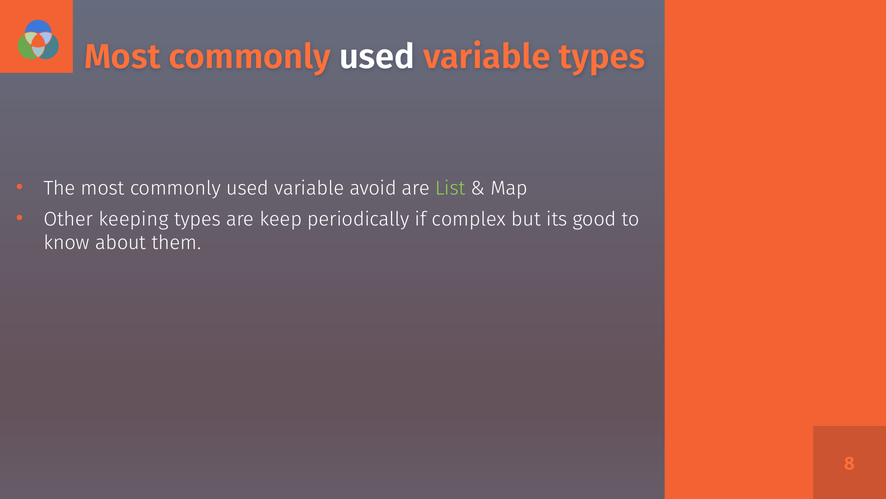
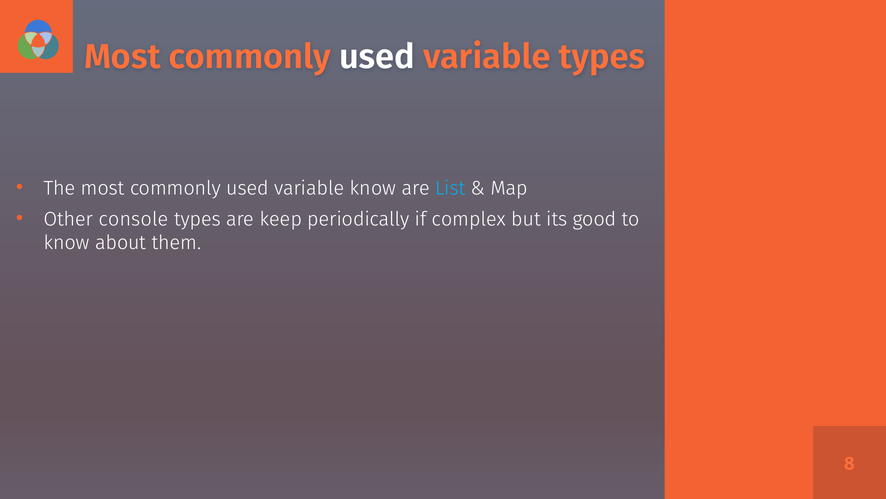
variable avoid: avoid -> know
List colour: light green -> light blue
keeping: keeping -> console
